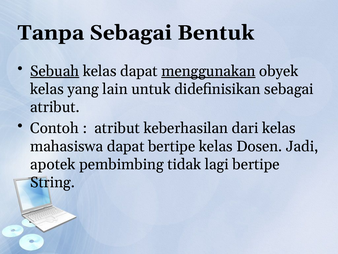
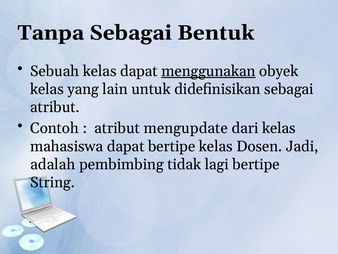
Sebuah underline: present -> none
keberhasilan: keberhasilan -> mengupdate
apotek: apotek -> adalah
